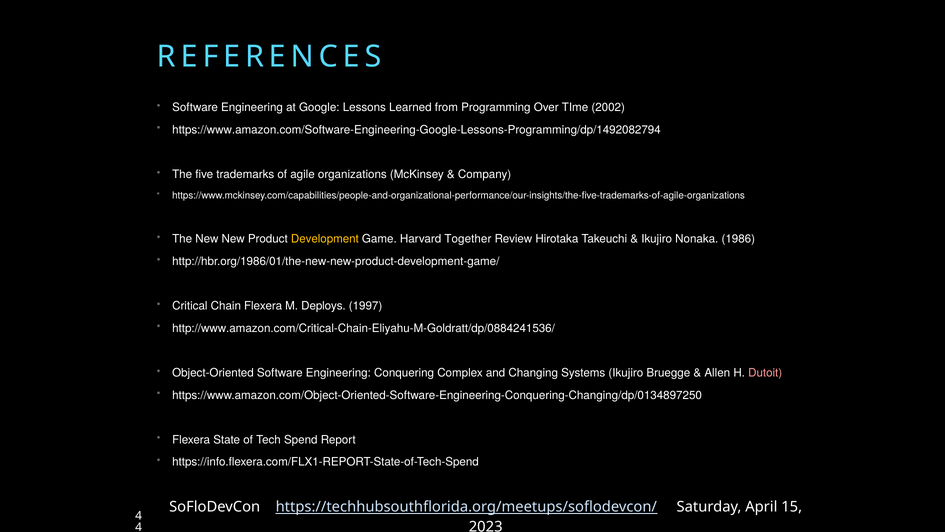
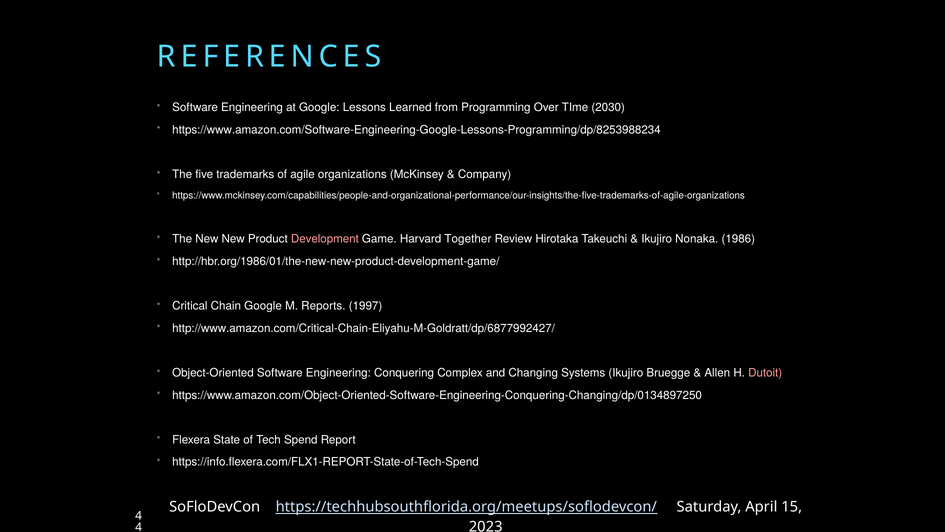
2002: 2002 -> 2030
https://www.amazon.com/Software-Engineering-Google-Lessons-Programming/dp/1492082794: https://www.amazon.com/Software-Engineering-Google-Lessons-Programming/dp/1492082794 -> https://www.amazon.com/Software-Engineering-Google-Lessons-Programming/dp/8253988234
Development colour: yellow -> pink
Chain Flexera: Flexera -> Google
Deploys: Deploys -> Reports
http://www.amazon.com/Critical-Chain-Eliyahu-M-Goldratt/dp/0884241536/: http://www.amazon.com/Critical-Chain-Eliyahu-M-Goldratt/dp/0884241536/ -> http://www.amazon.com/Critical-Chain-Eliyahu-M-Goldratt/dp/6877992427/
